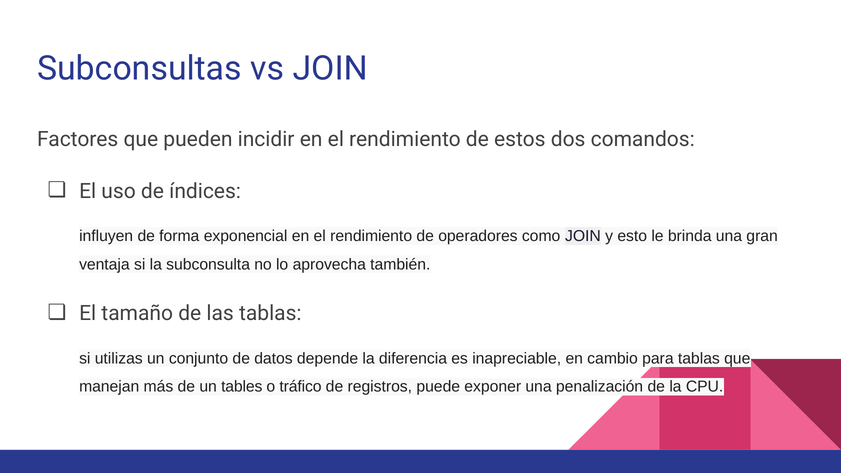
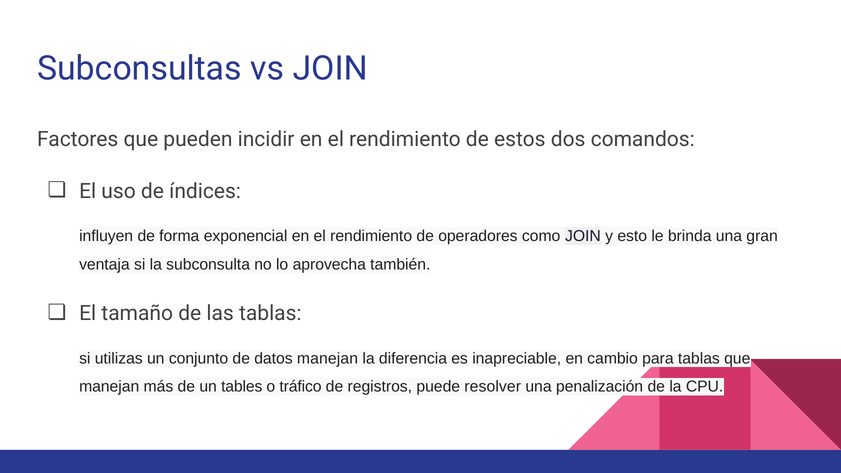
datos depende: depende -> manejan
exponer: exponer -> resolver
